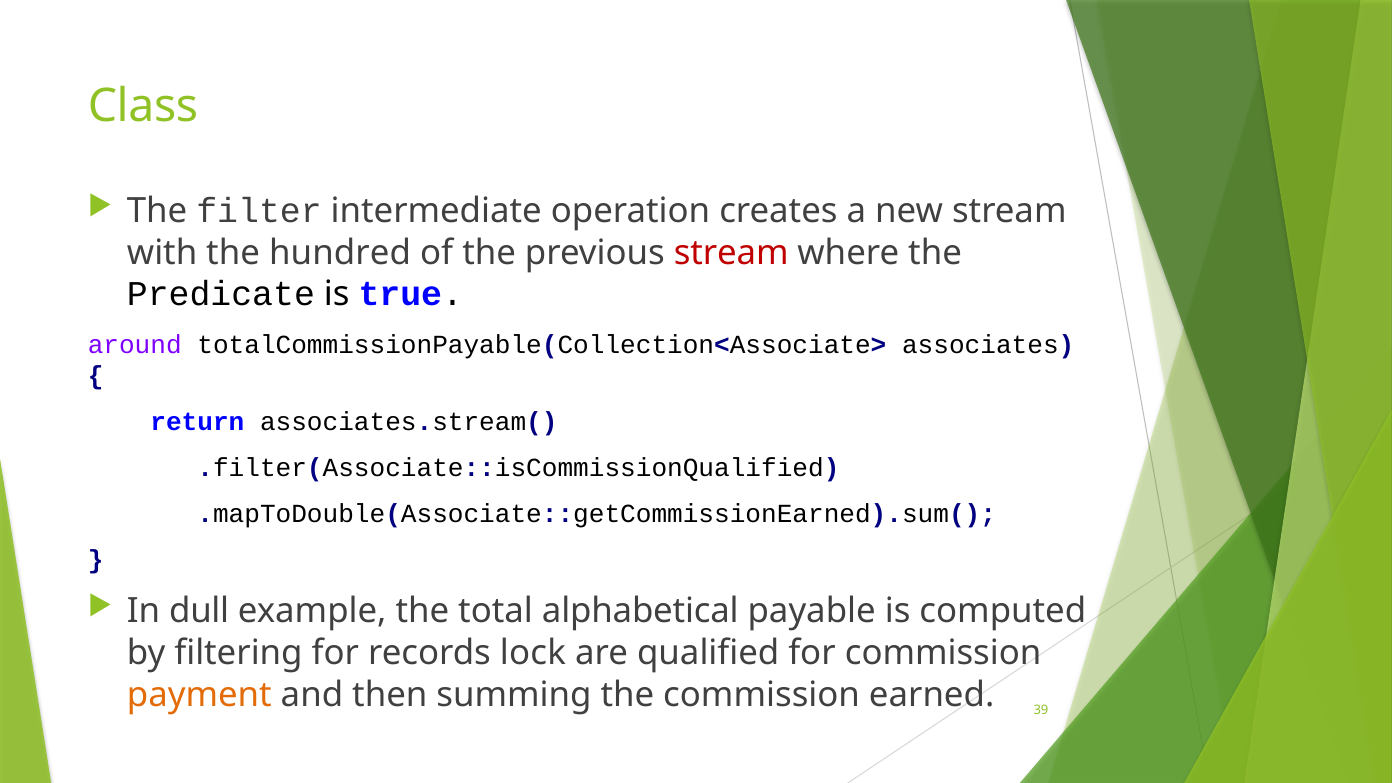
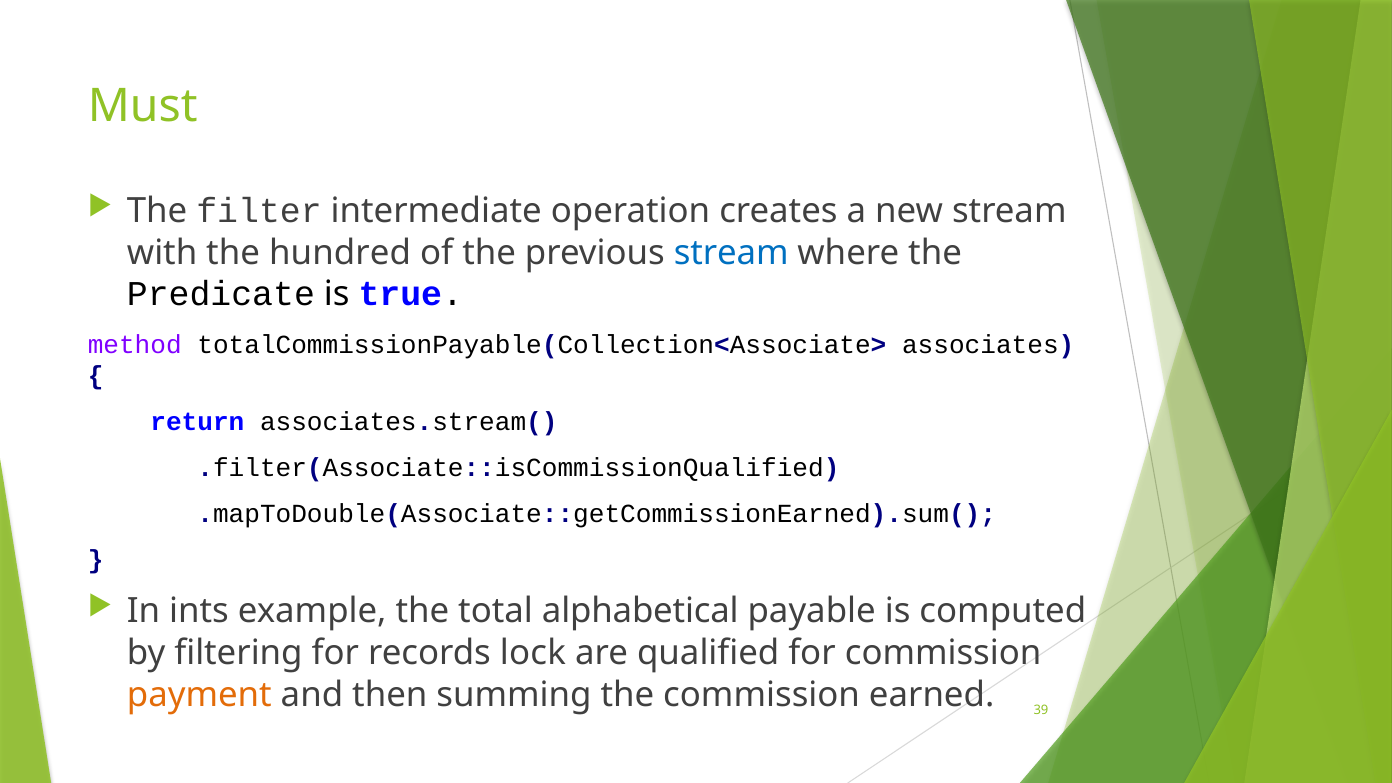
Class: Class -> Must
stream at (731, 253) colour: red -> blue
around: around -> method
dull: dull -> ints
